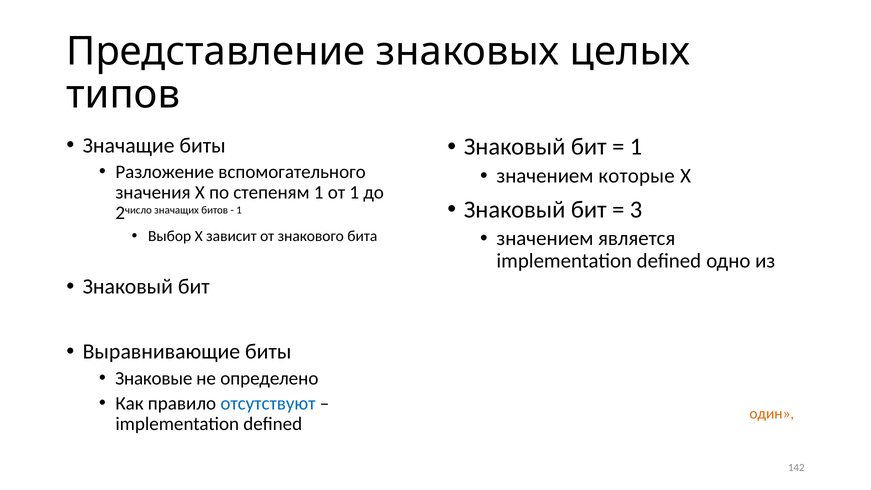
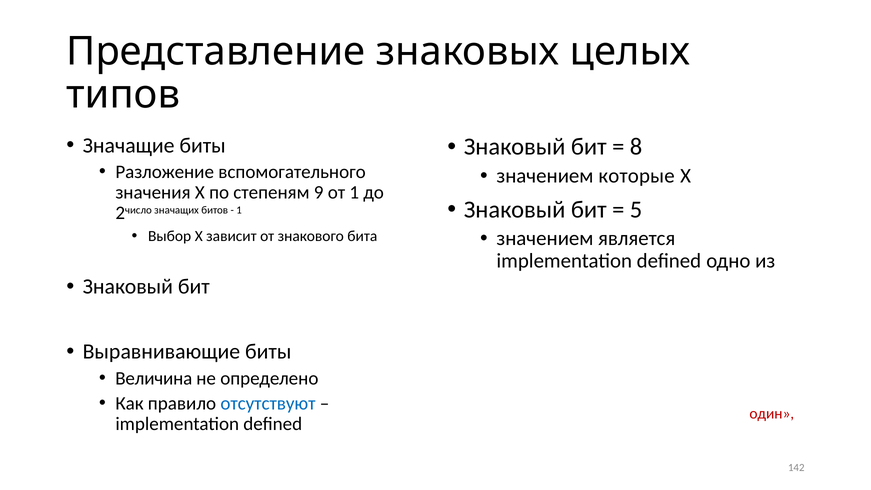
1 at (636, 147): 1 -> 8
степеням 1: 1 -> 9
3: 3 -> 5
Знаковые at (154, 378): Знаковые -> Величина
один colour: orange -> red
